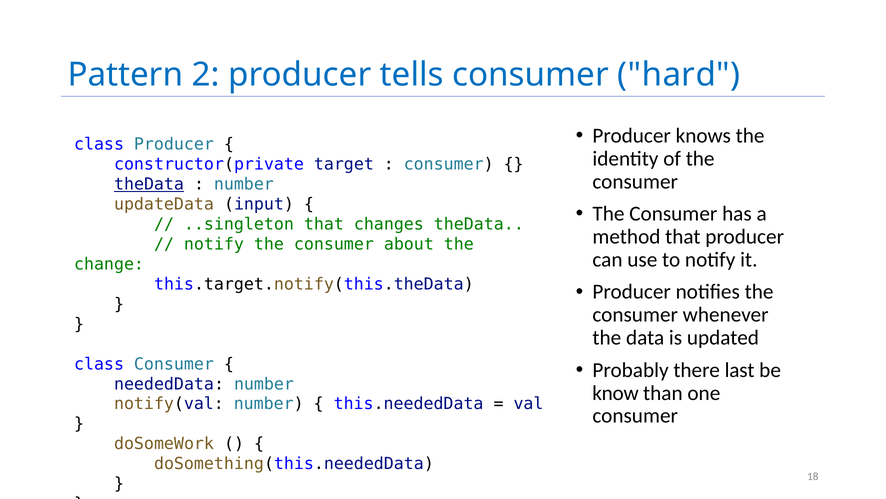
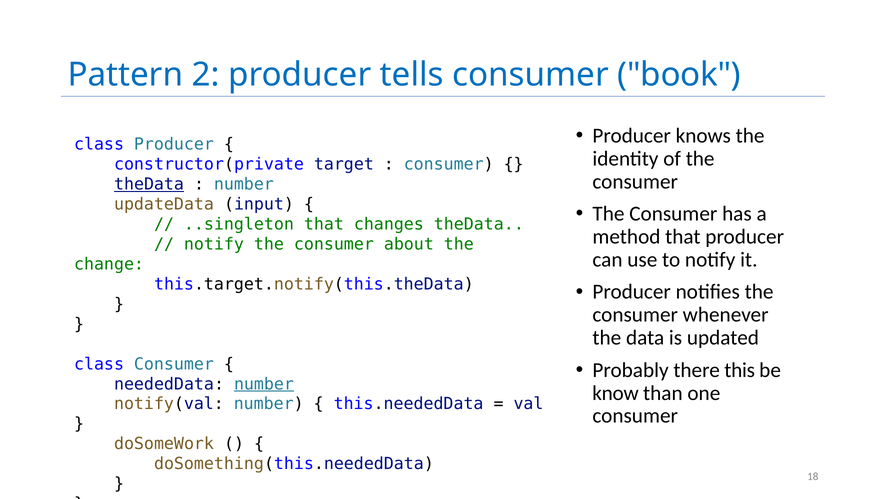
hard: hard -> book
last: last -> this
number at (264, 384) underline: none -> present
